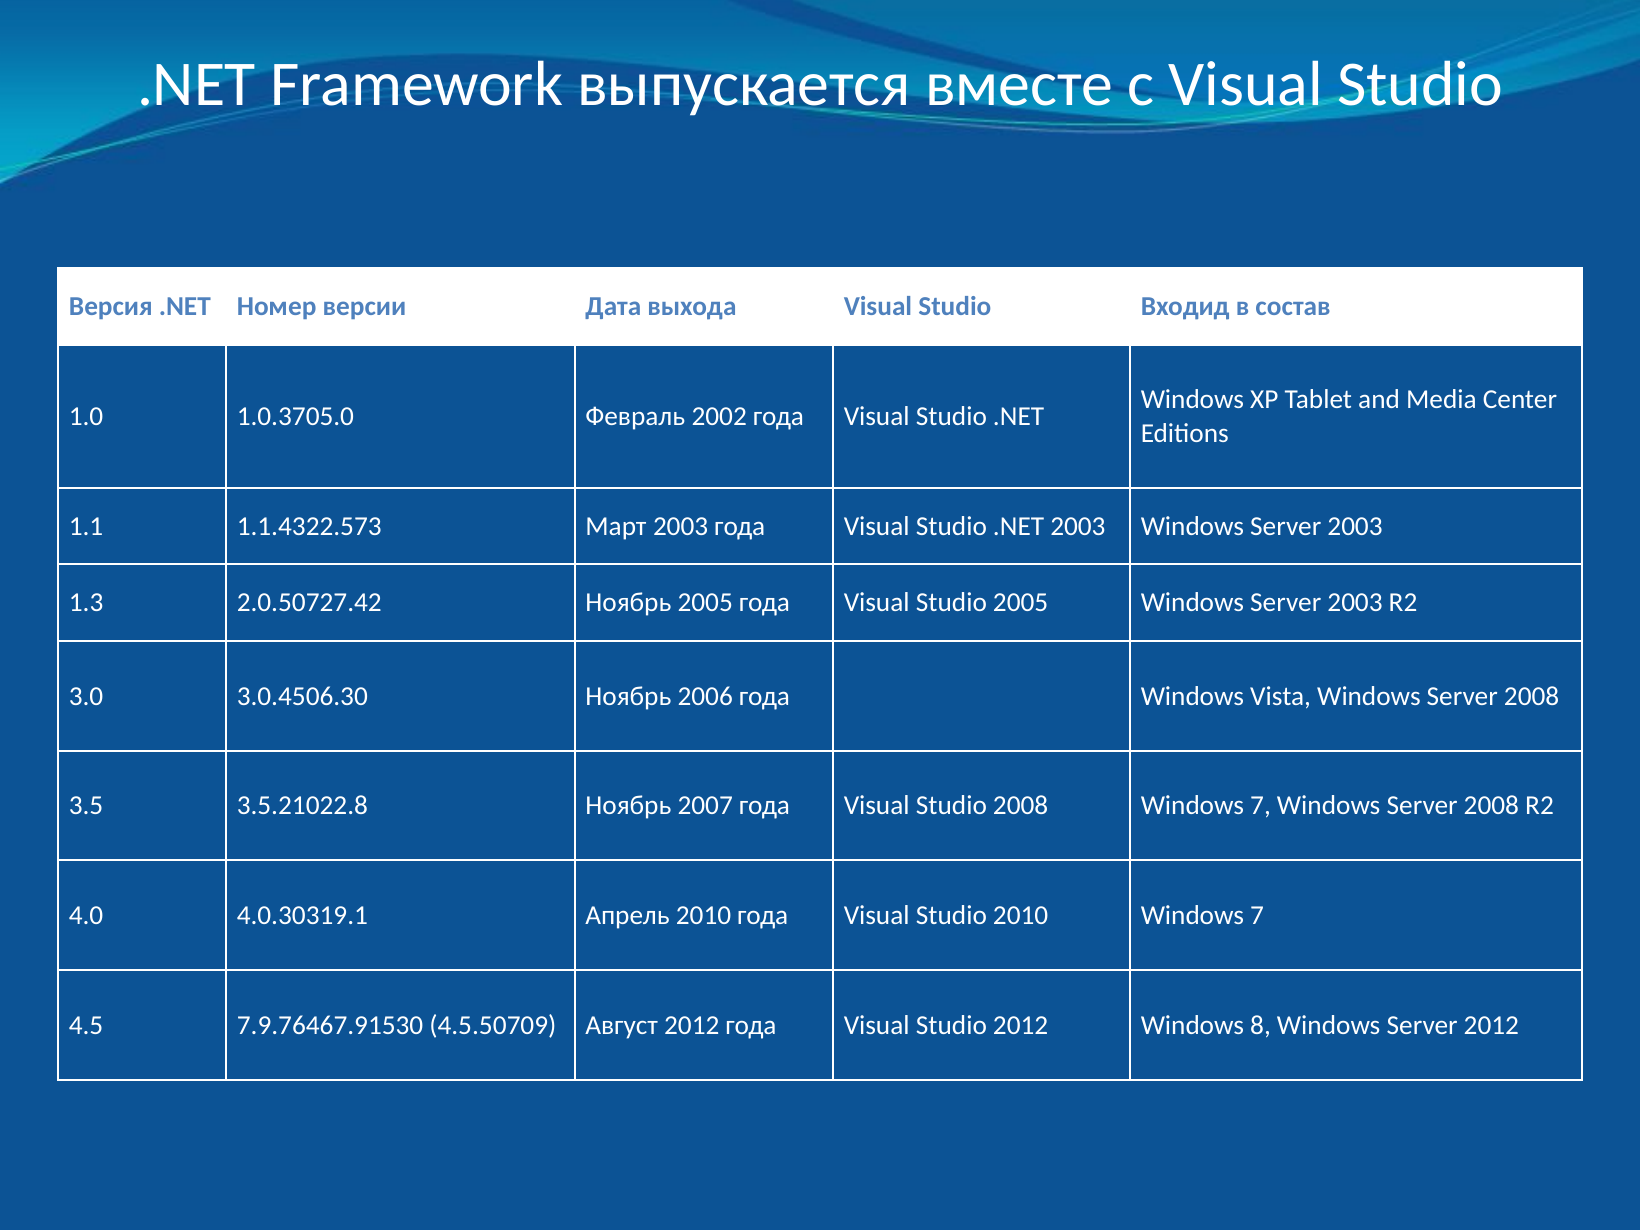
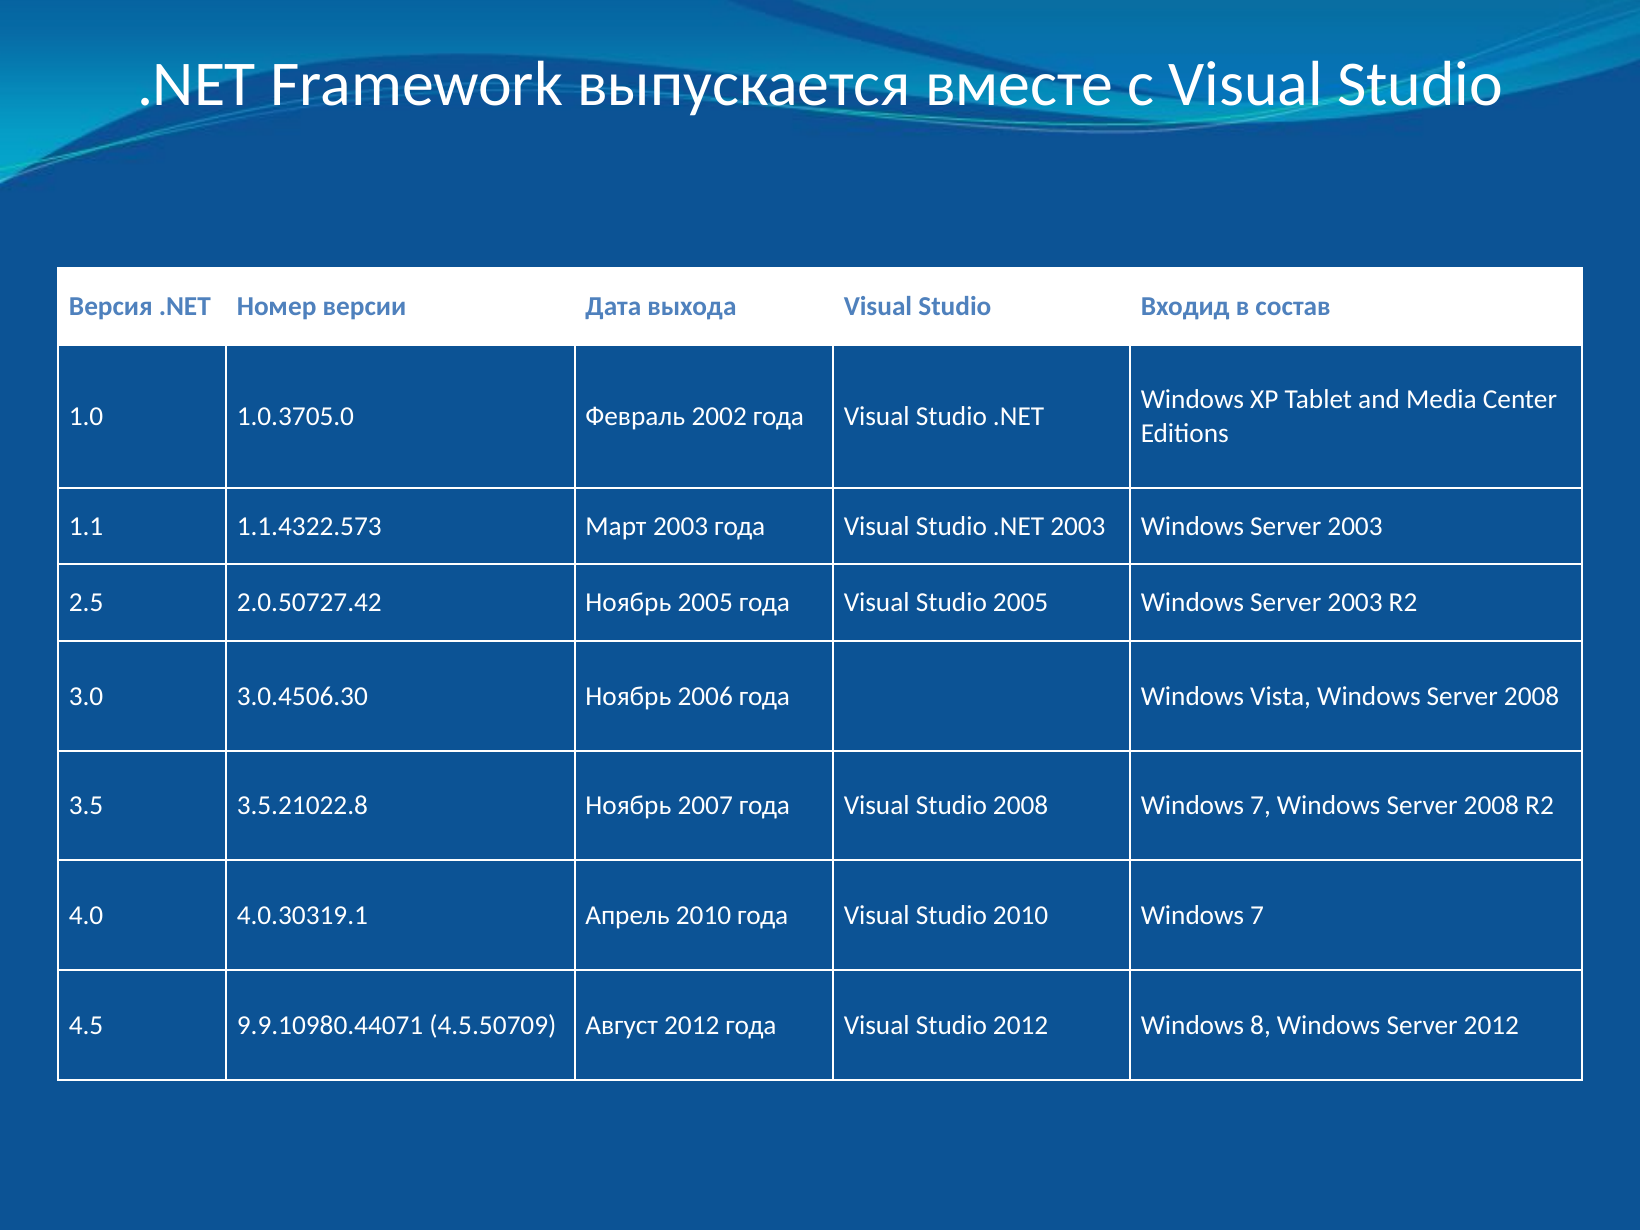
1.3: 1.3 -> 2.5
7.9.76467.91530: 7.9.76467.91530 -> 9.9.10980.44071
